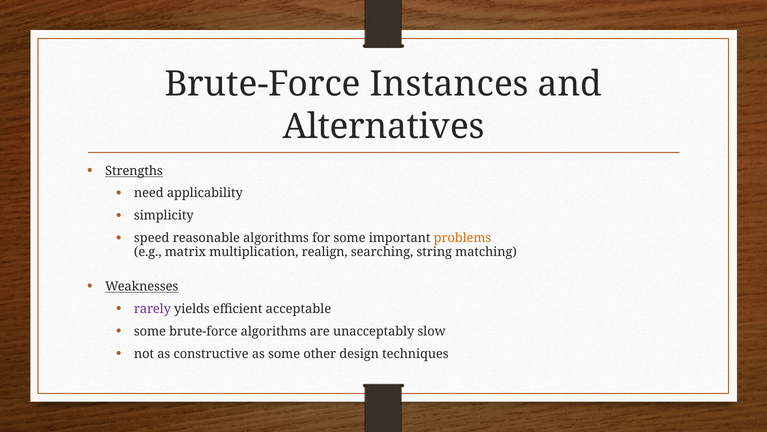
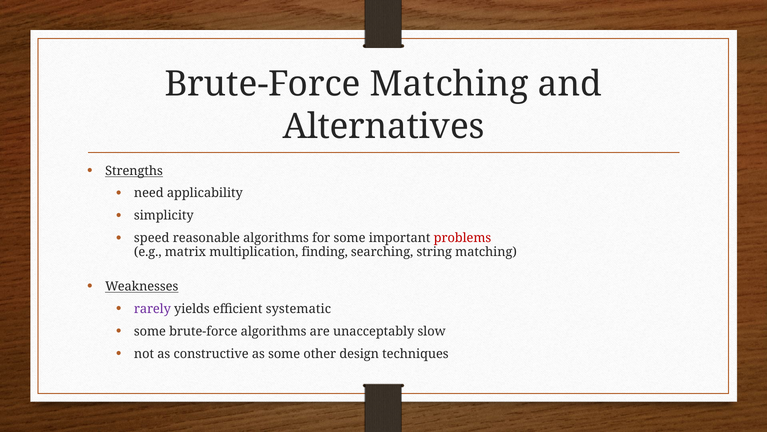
Brute-Force Instances: Instances -> Matching
problems colour: orange -> red
realign: realign -> finding
acceptable: acceptable -> systematic
